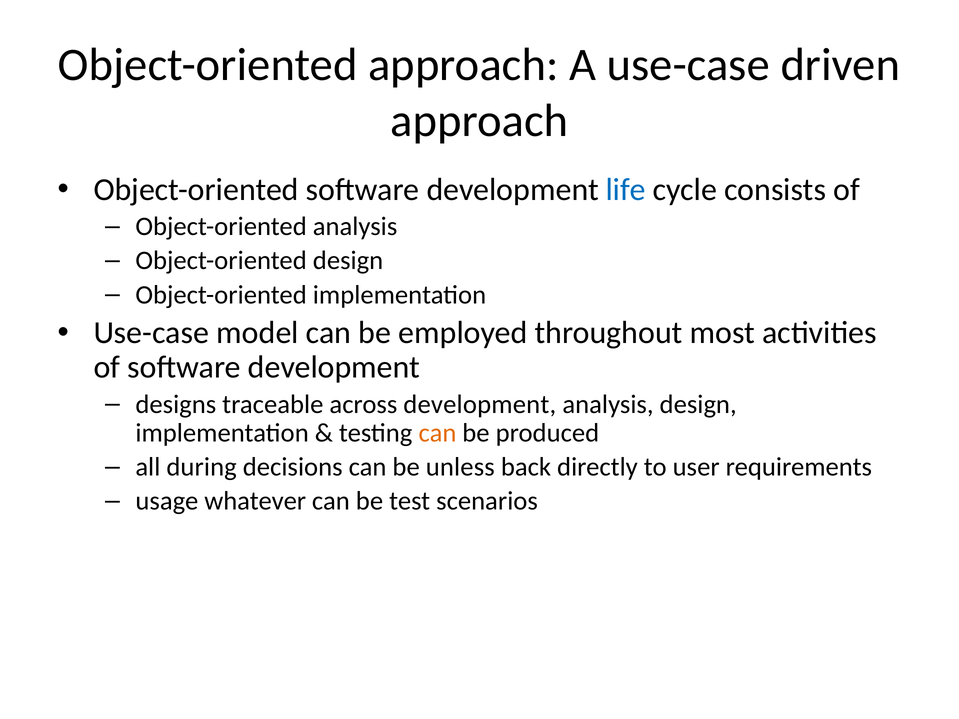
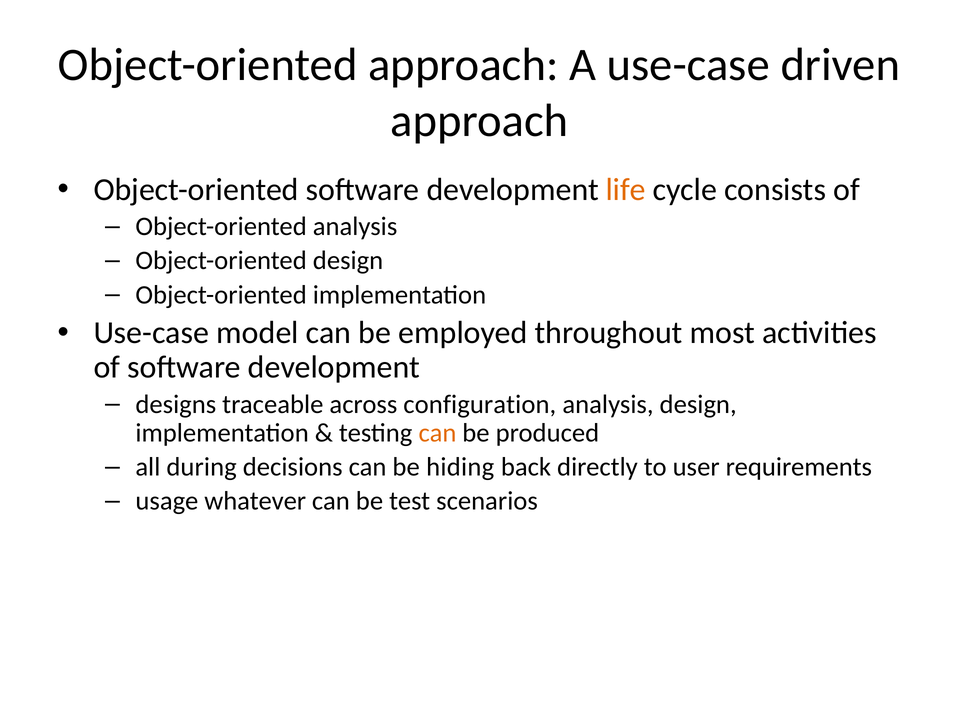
life colour: blue -> orange
across development: development -> configuration
unless: unless -> hiding
